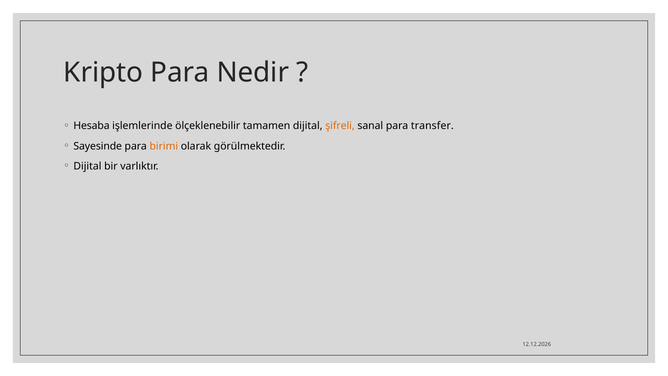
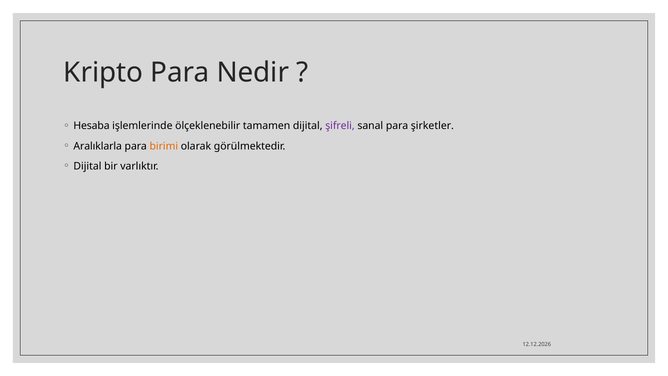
şifreli colour: orange -> purple
transfer: transfer -> şirketler
Sayesinde: Sayesinde -> Aralıklarla
